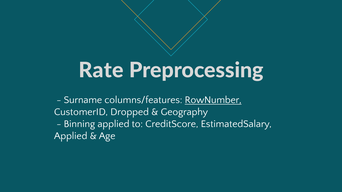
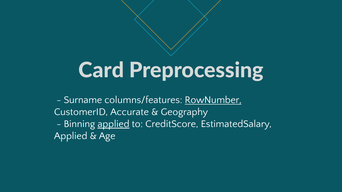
Rate: Rate -> Card
Dropped: Dropped -> Accurate
applied at (113, 124) underline: none -> present
